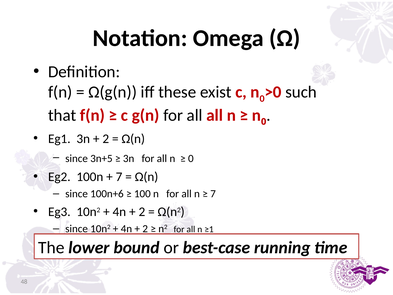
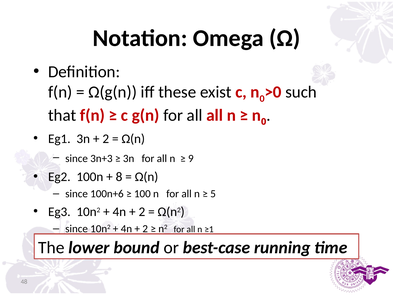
3n+5: 3n+5 -> 3n+3
0 at (191, 158): 0 -> 9
7 at (119, 177): 7 -> 8
7 at (213, 194): 7 -> 5
